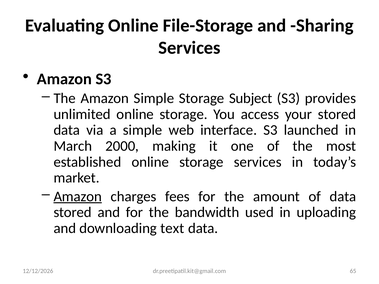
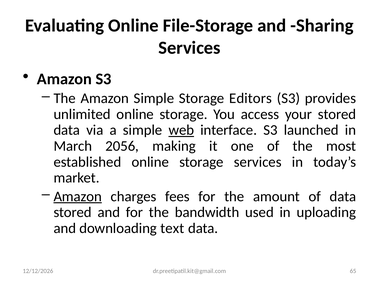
Subject: Subject -> Editors
web underline: none -> present
2000: 2000 -> 2056
